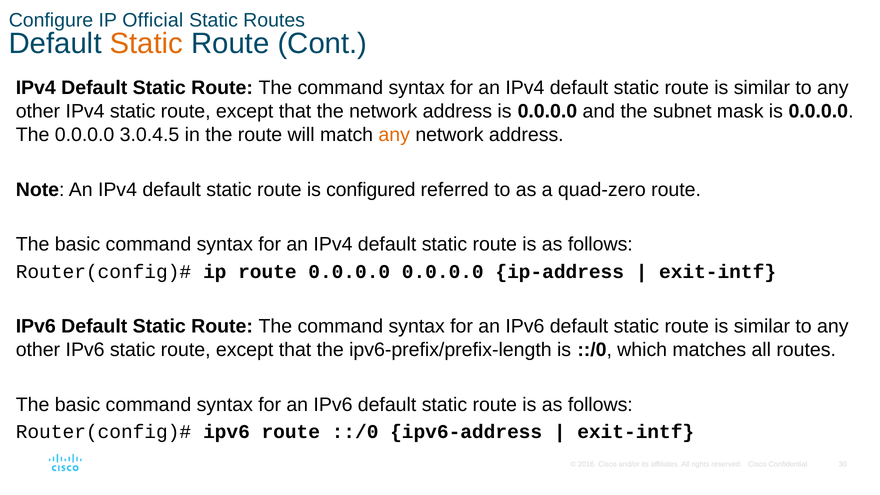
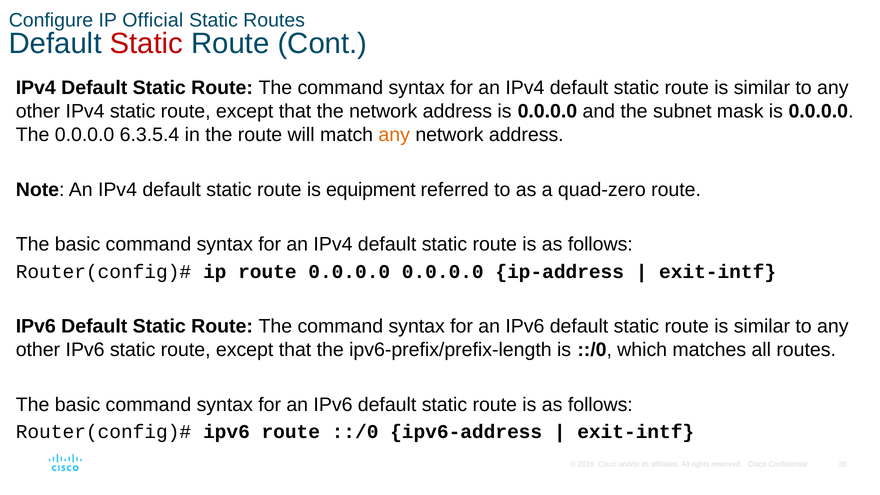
Static at (146, 43) colour: orange -> red
3.0.4.5: 3.0.4.5 -> 6.3.5.4
configured: configured -> equipment
